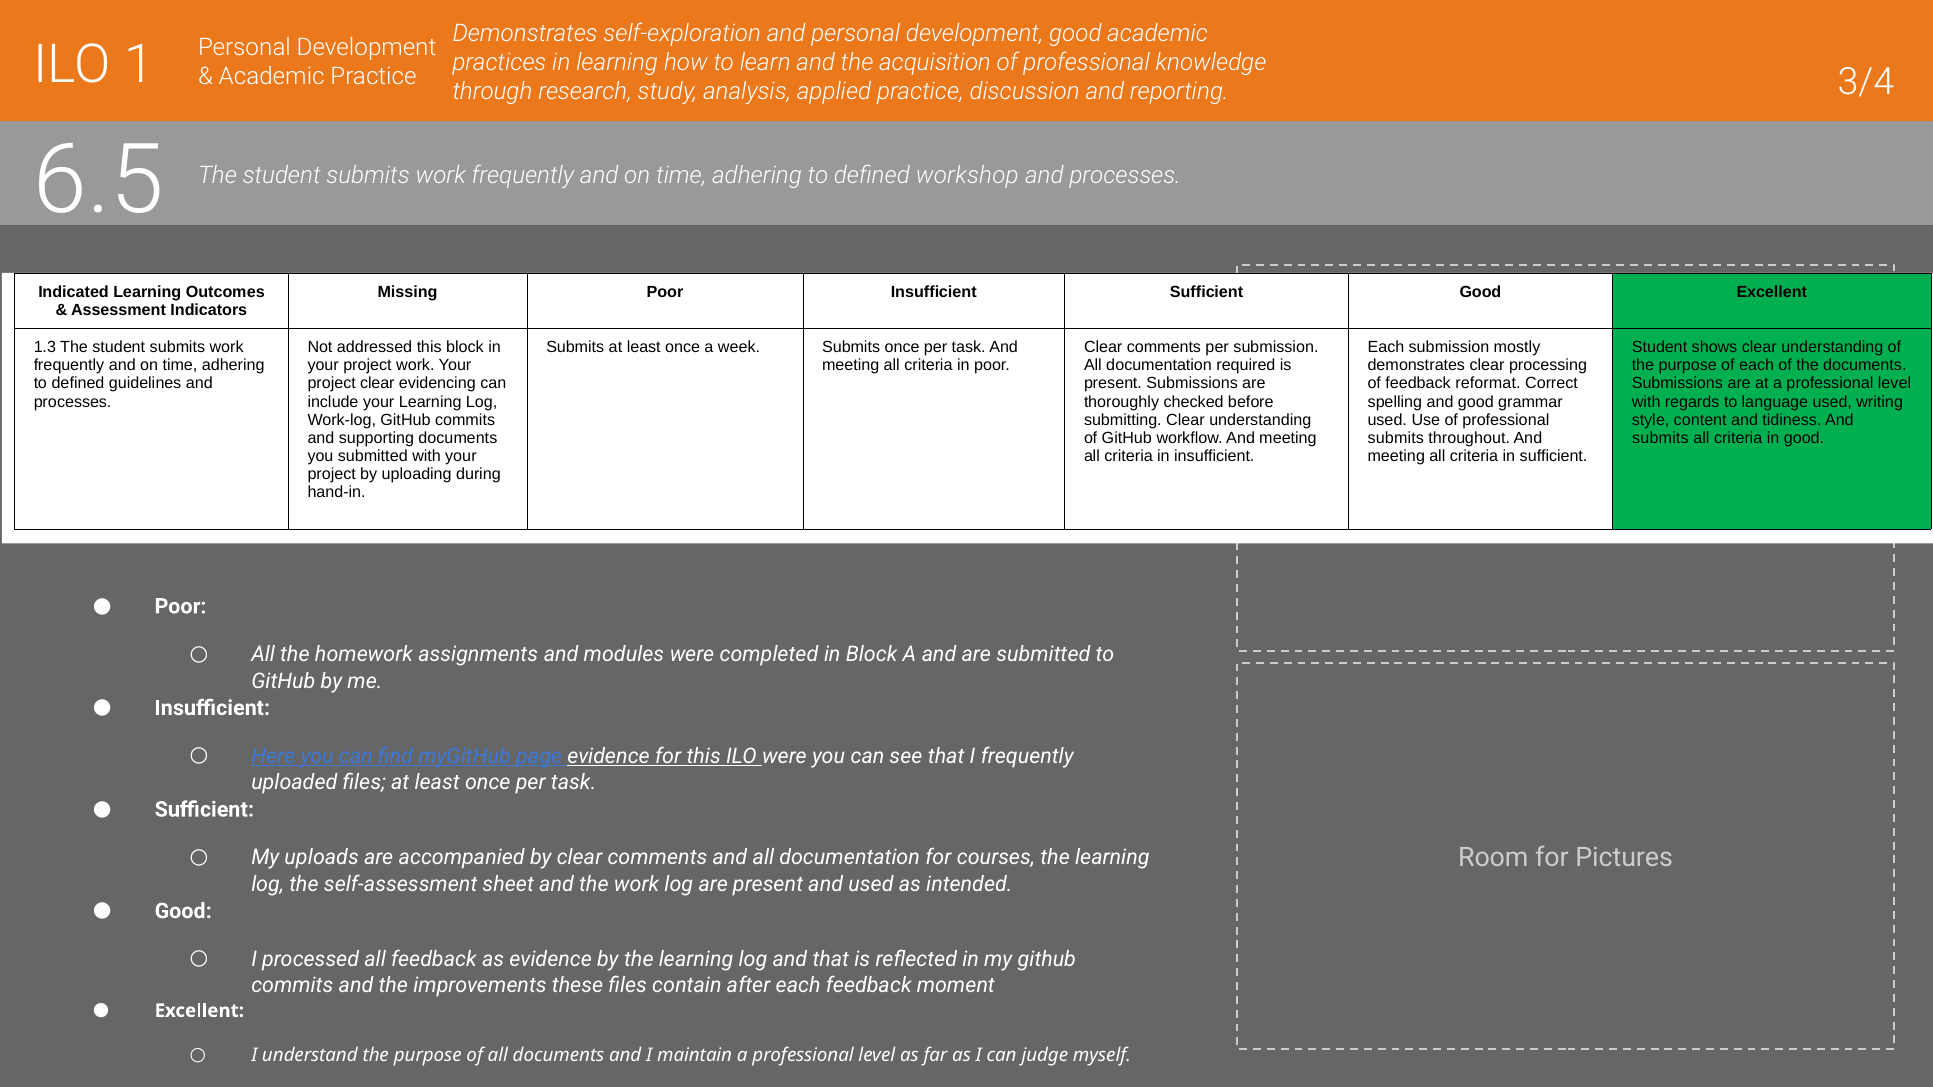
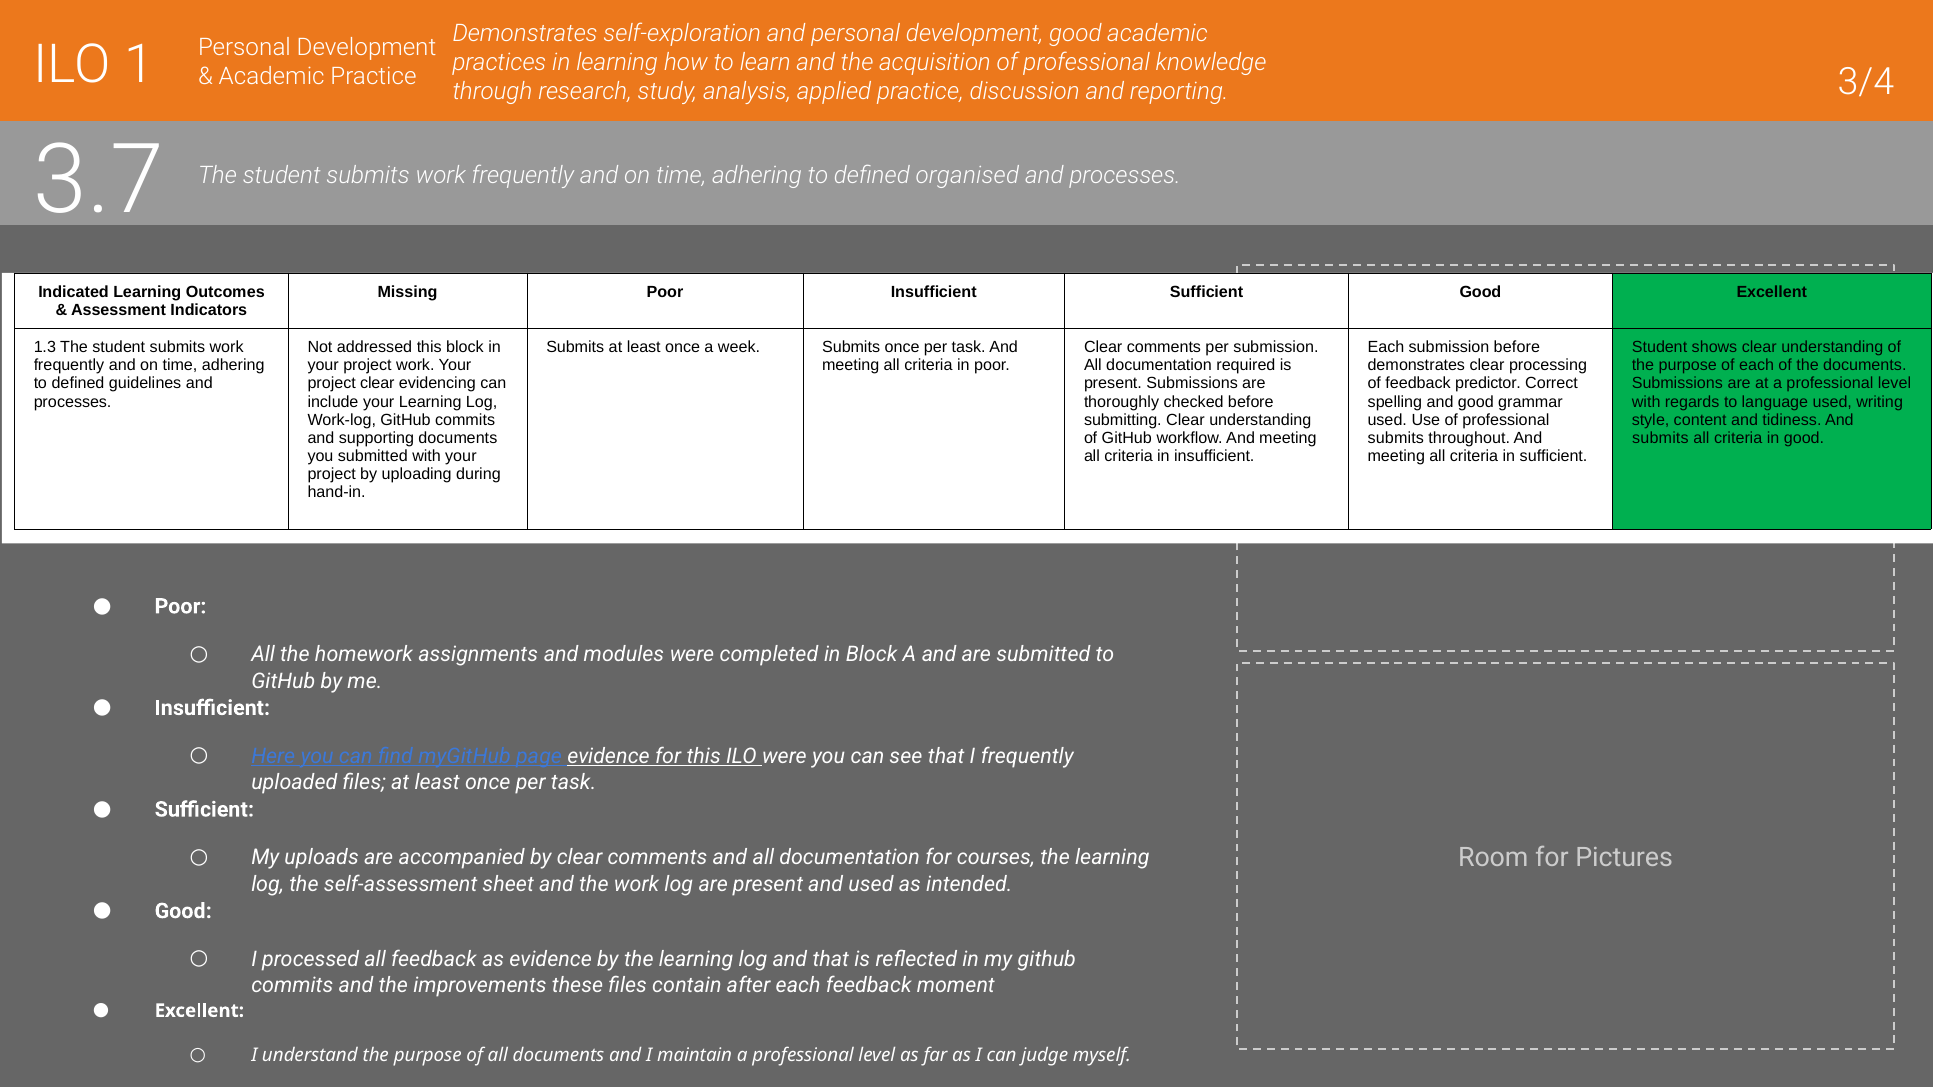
6.5: 6.5 -> 3.7
workshop: workshop -> organised
submission mostly: mostly -> before
reformat: reformat -> predictor
